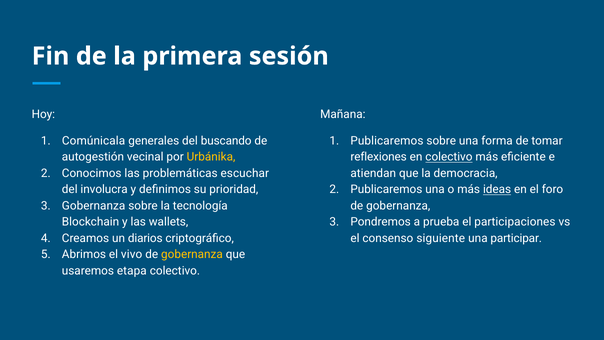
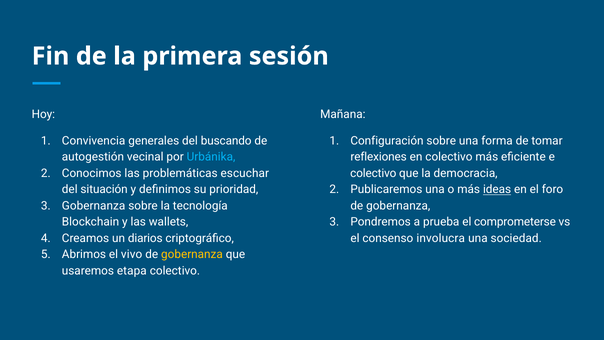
Comúnicala: Comúnicala -> Convivencia
Publicaremos at (387, 141): Publicaremos -> Configuración
Urbánika colour: yellow -> light blue
colectivo at (449, 157) underline: present -> none
atiendan at (373, 173): atiendan -> colectivo
involucra: involucra -> situación
participaciones: participaciones -> comprometerse
siguiente: siguiente -> involucra
participar: participar -> sociedad
